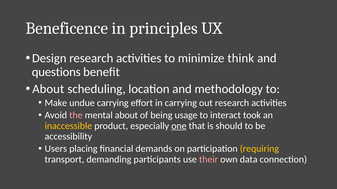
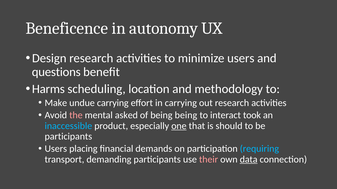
principles: principles -> autonomy
minimize think: think -> users
About at (48, 89): About -> Harms
mental about: about -> asked
being usage: usage -> being
inaccessible colour: yellow -> light blue
accessibility at (68, 137): accessibility -> participants
requiring colour: yellow -> light blue
data underline: none -> present
